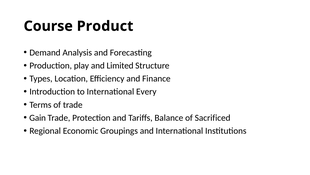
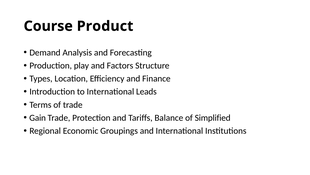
Limited: Limited -> Factors
Every: Every -> Leads
Sacrificed: Sacrificed -> Simplified
